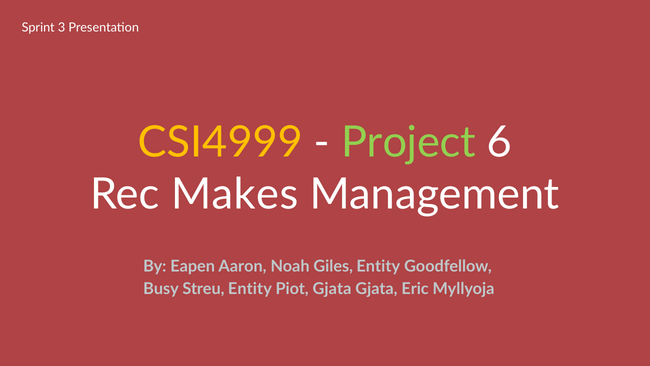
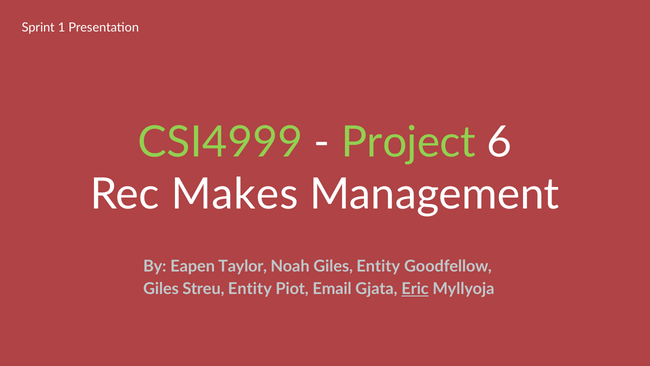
3: 3 -> 1
CSI4999 colour: yellow -> light green
Aaron: Aaron -> Taylor
Busy at (161, 289): Busy -> Giles
Piot Gjata: Gjata -> Email
Eric underline: none -> present
